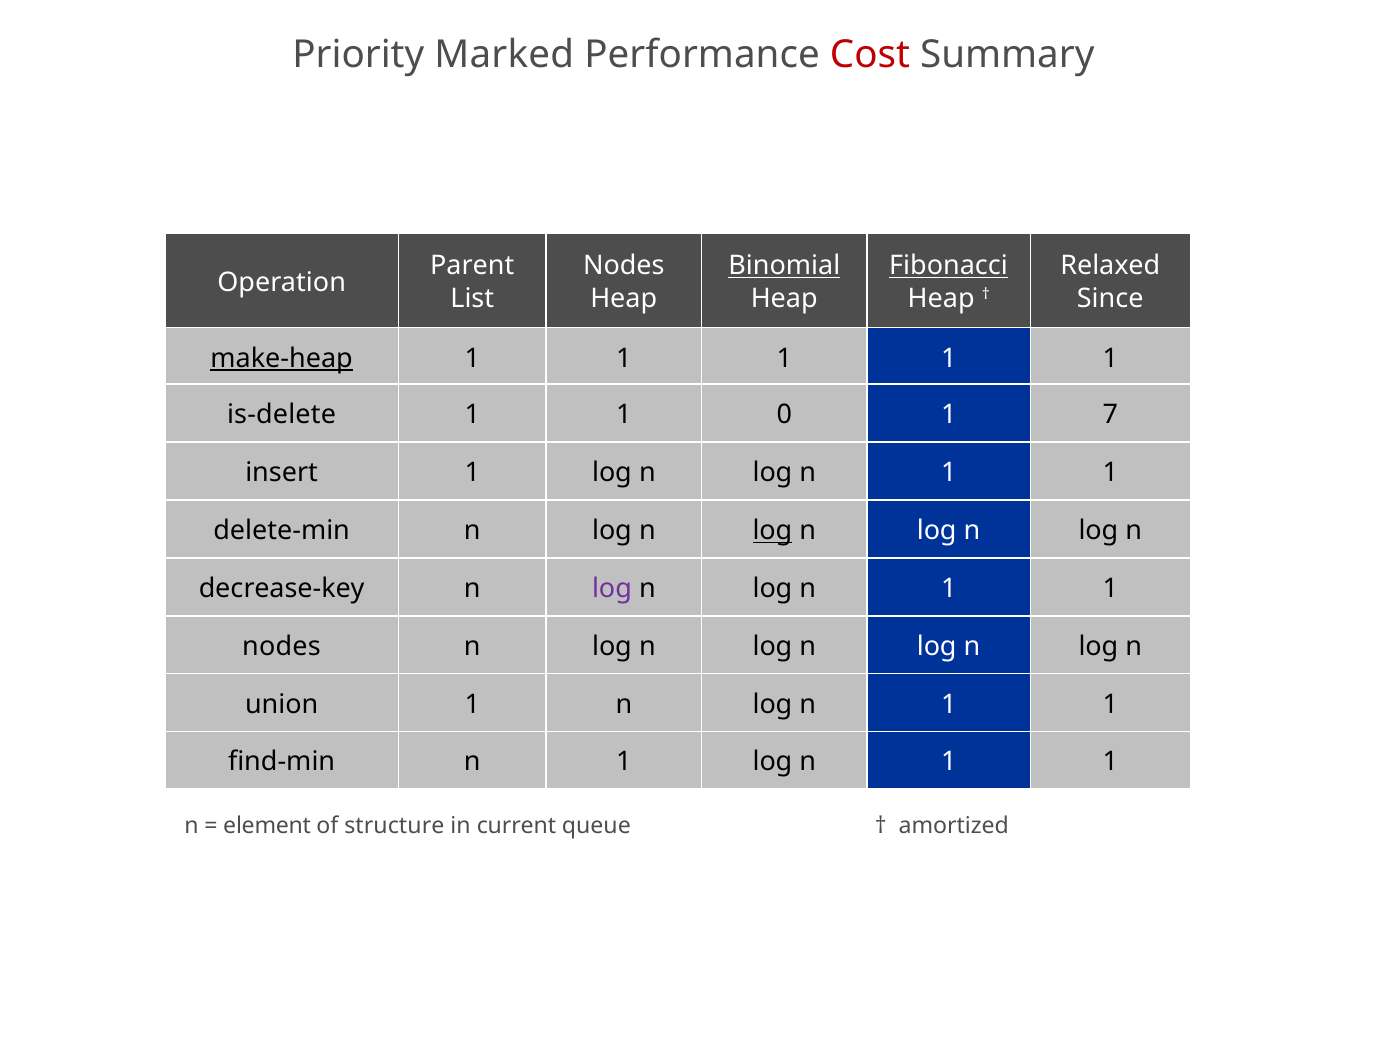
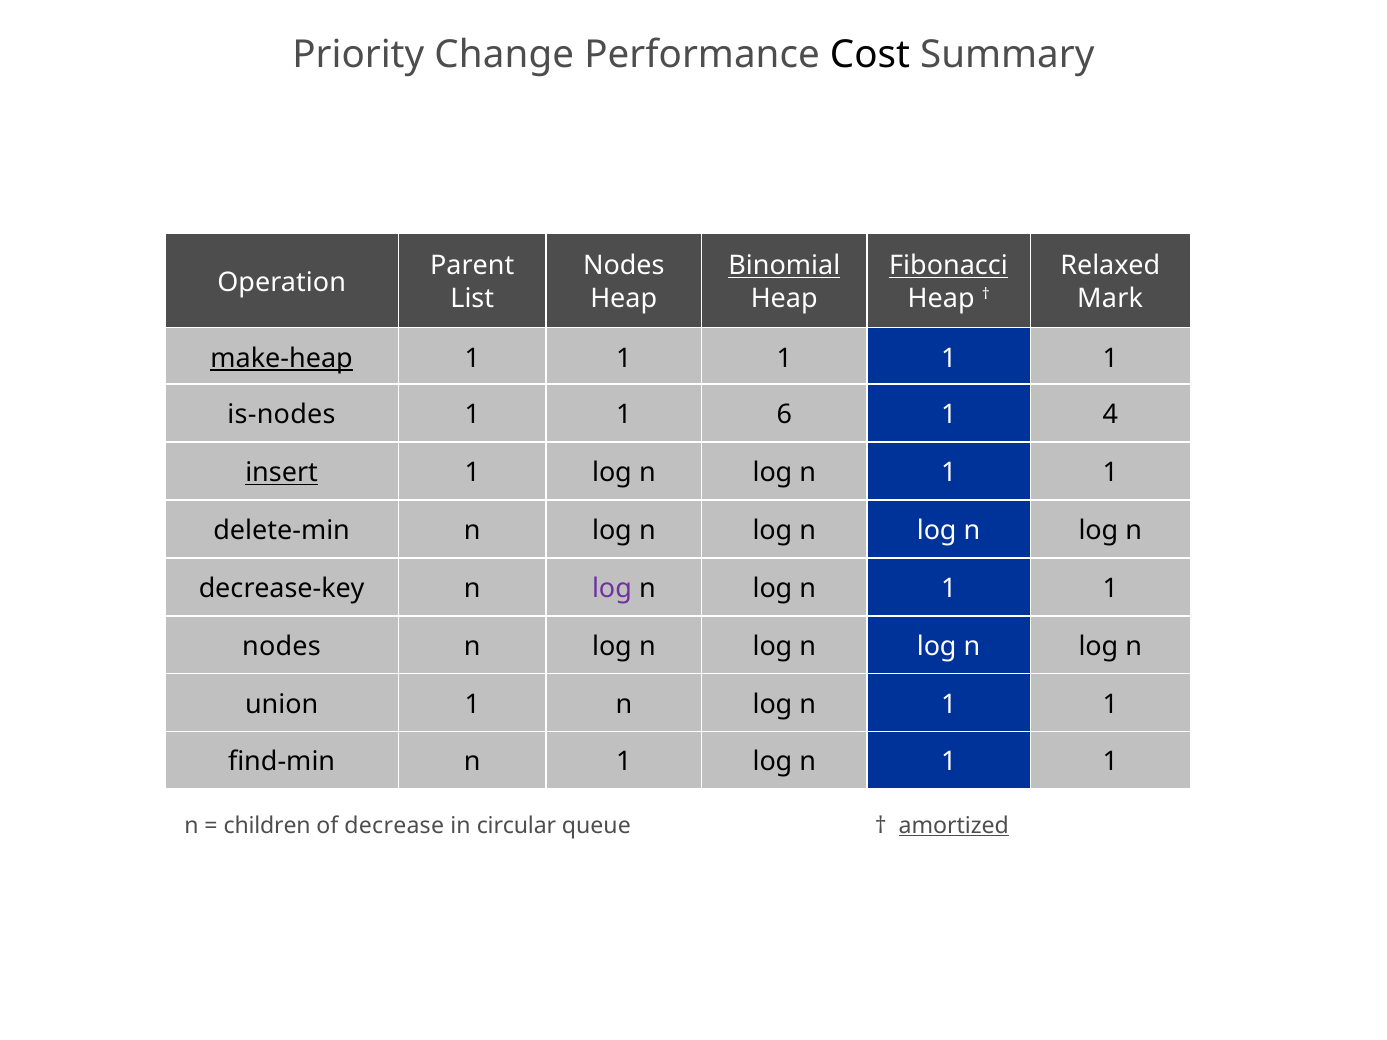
Marked: Marked -> Change
Cost colour: red -> black
Since: Since -> Mark
is-delete: is-delete -> is-nodes
0: 0 -> 6
7: 7 -> 4
insert underline: none -> present
log at (772, 531) underline: present -> none
element: element -> children
structure: structure -> decrease
current: current -> circular
amortized underline: none -> present
